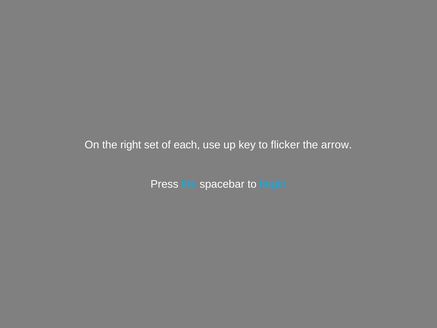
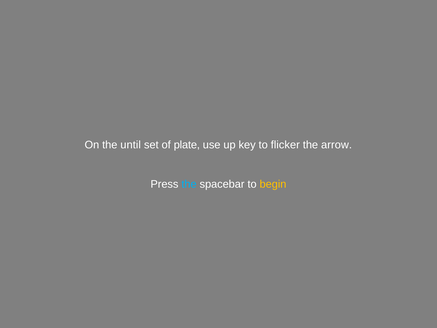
right: right -> until
each: each -> plate
begin colour: light blue -> yellow
